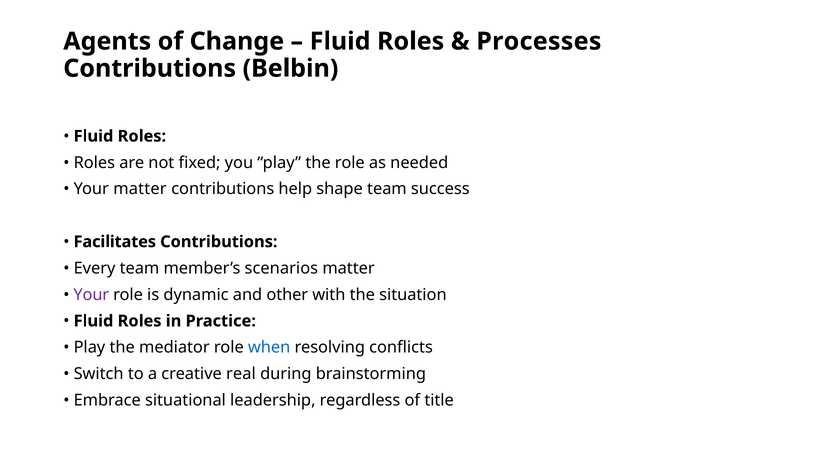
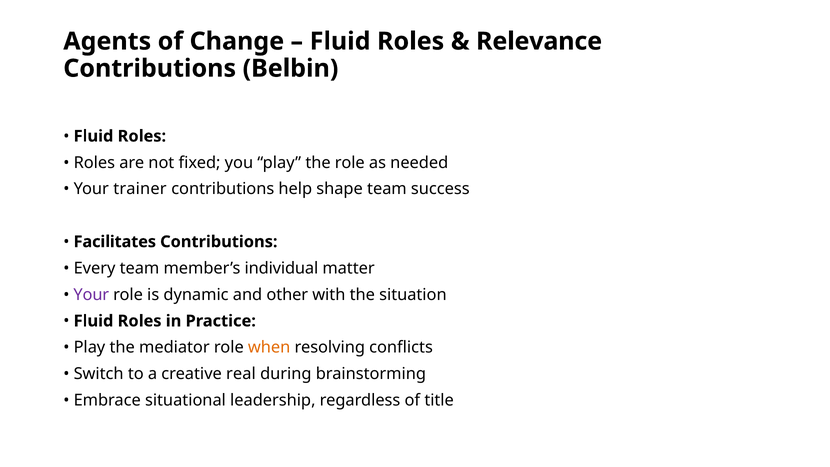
Processes: Processes -> Relevance
Your matter: matter -> trainer
scenarios: scenarios -> individual
when colour: blue -> orange
